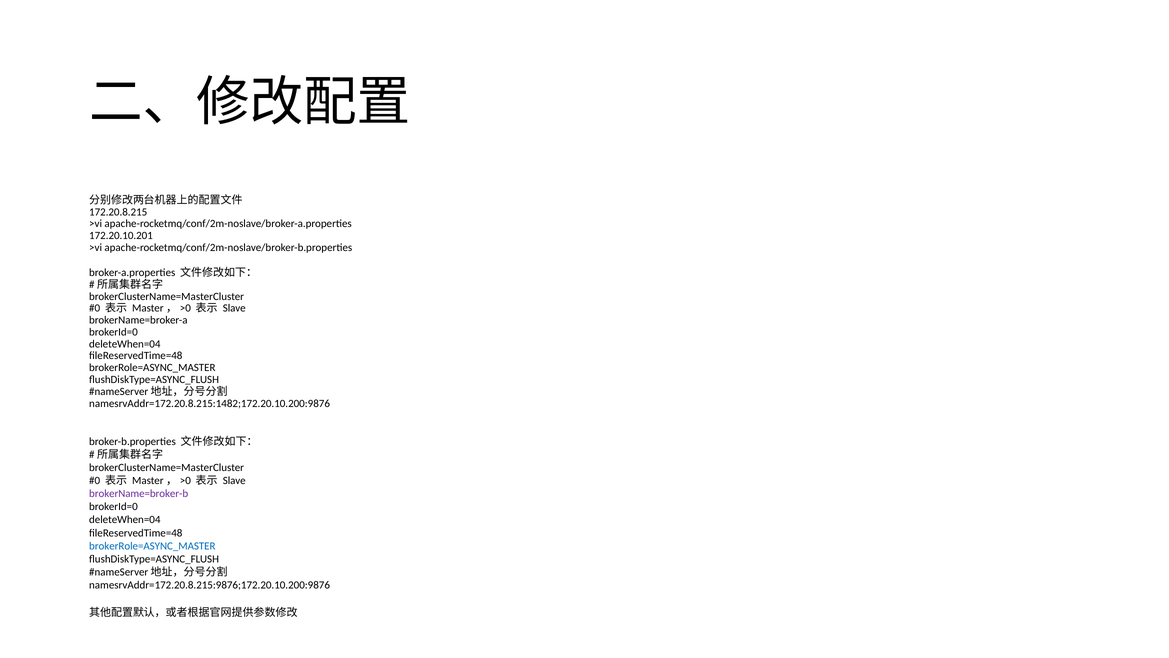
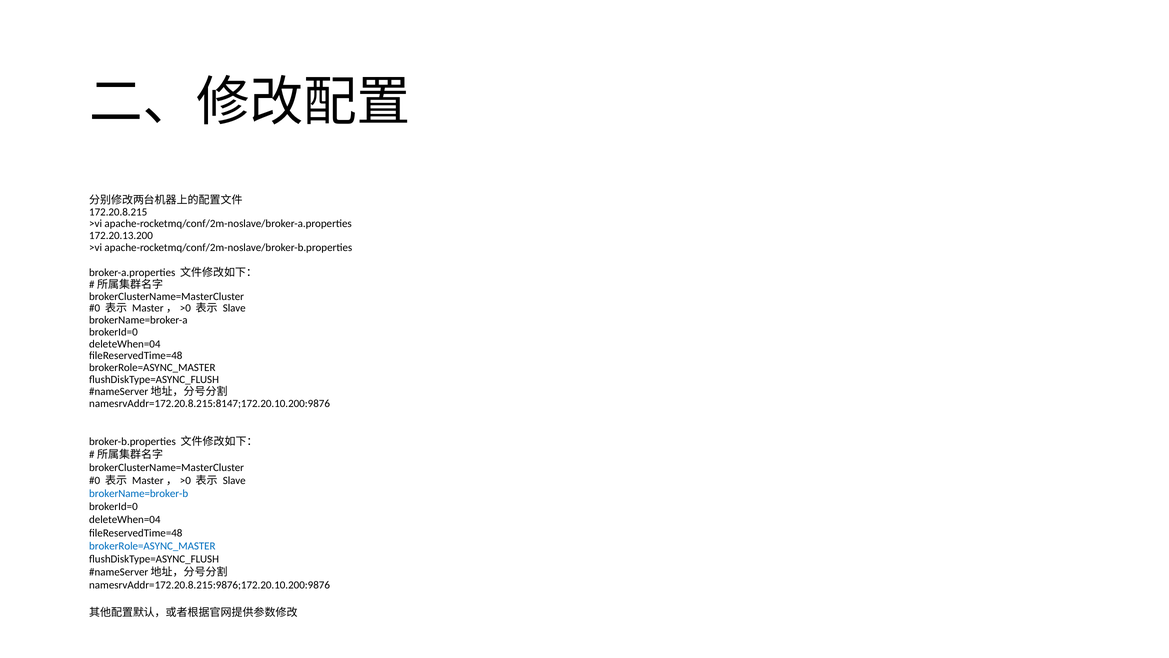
172.20.10.201: 172.20.10.201 -> 172.20.13.200
namesrvAddr=172.20.8.215:1482;172.20.10.200:9876: namesrvAddr=172.20.8.215:1482;172.20.10.200:9876 -> namesrvAddr=172.20.8.215:8147;172.20.10.200:9876
brokerName=broker-b colour: purple -> blue
